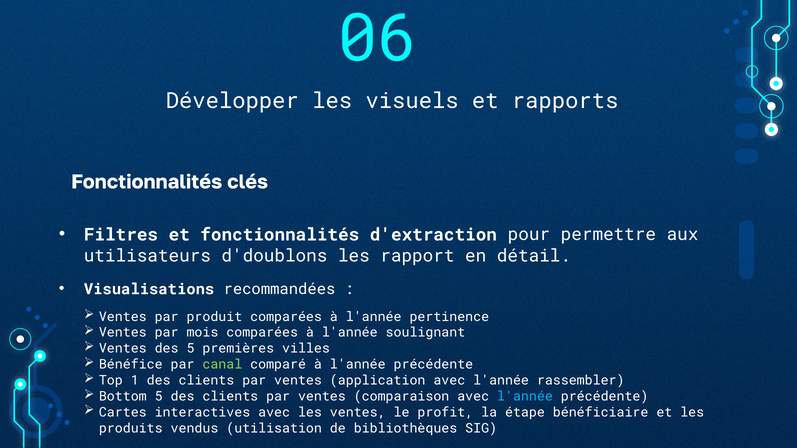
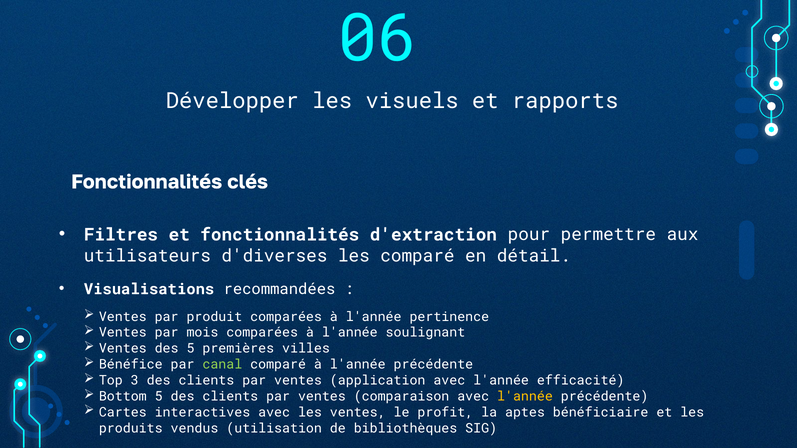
d'doublons: d'doublons -> d'diverses
les rapport: rapport -> comparé
1: 1 -> 3
rassembler: rassembler -> efficacité
l'année at (525, 397) colour: light blue -> yellow
étape: étape -> aptes
